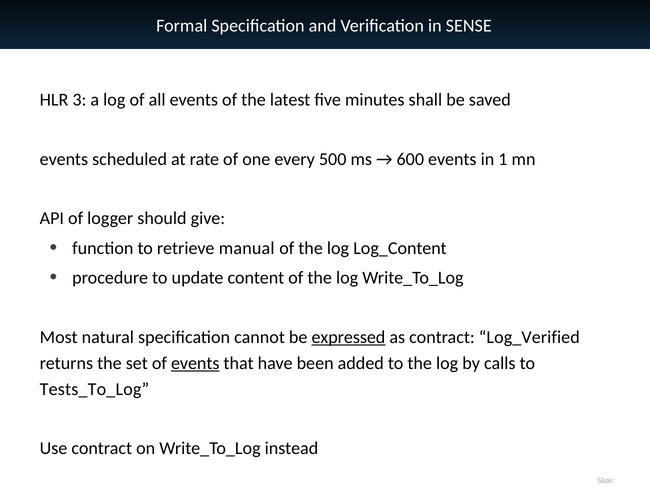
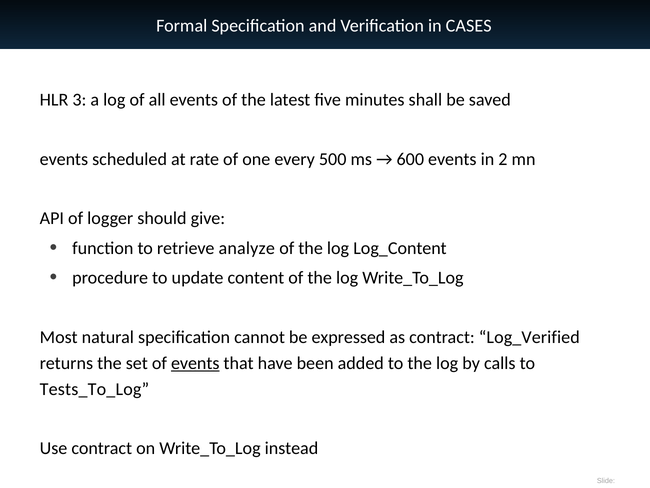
SENSE: SENSE -> CASES
1: 1 -> 2
manual: manual -> analyze
expressed underline: present -> none
